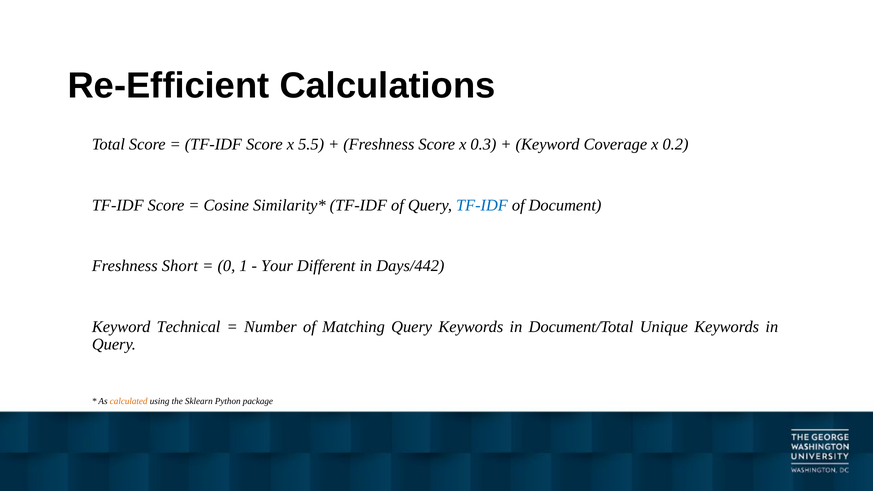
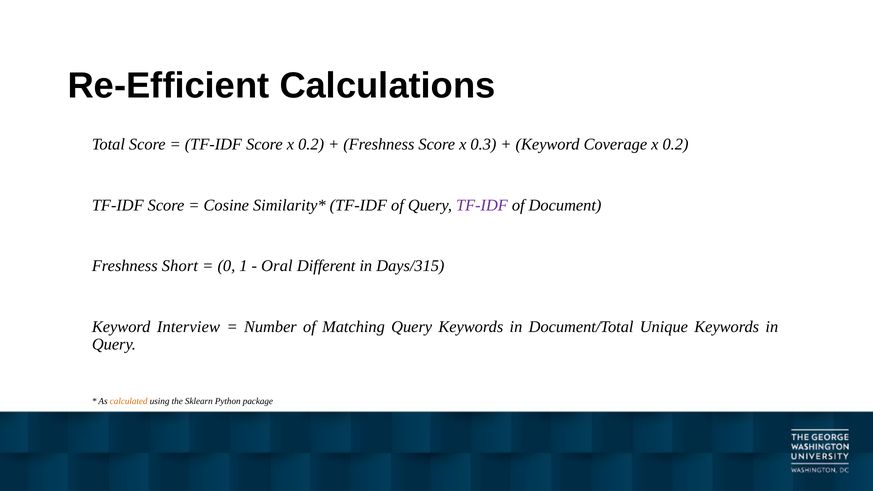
Score x 5.5: 5.5 -> 0.2
TF-IDF at (482, 205) colour: blue -> purple
Your: Your -> Oral
Days/442: Days/442 -> Days/315
Technical: Technical -> Interview
